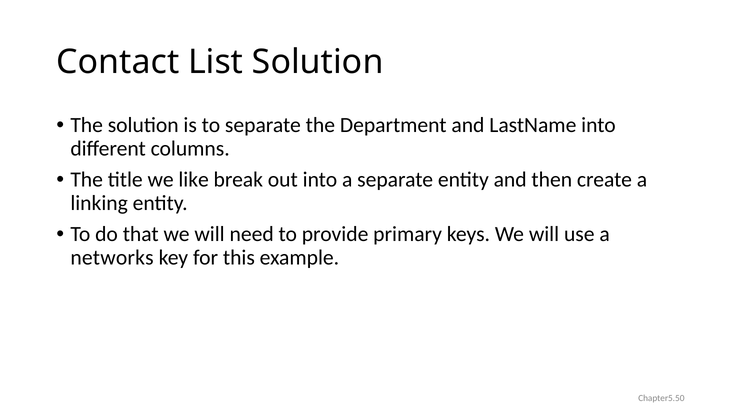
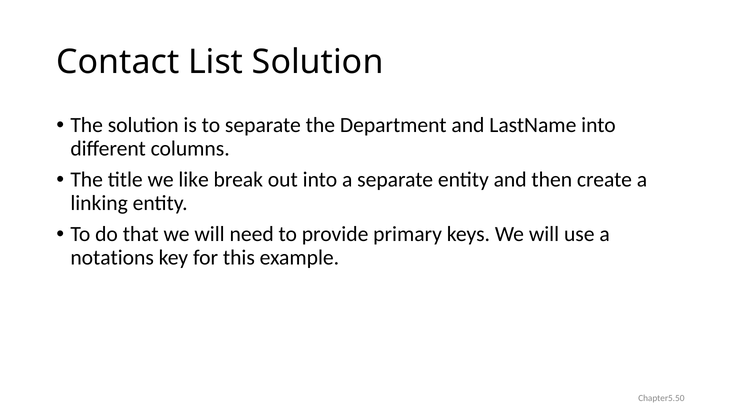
networks: networks -> notations
